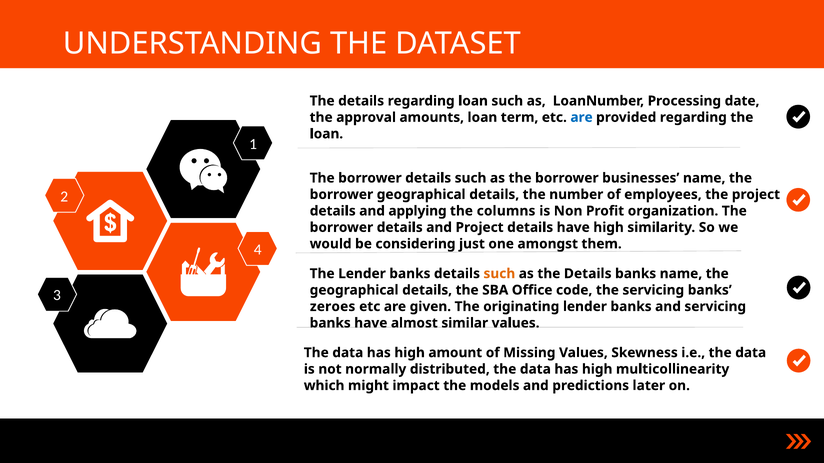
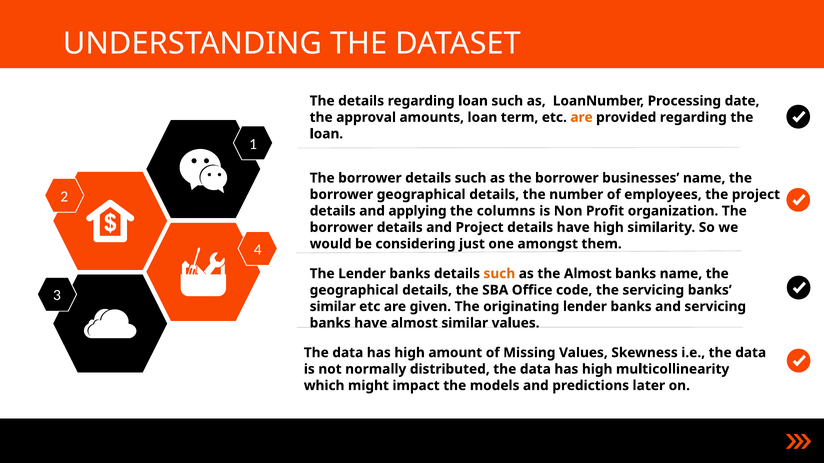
are at (582, 117) colour: blue -> orange
as the Details: Details -> Almost
zeroes at (333, 307): zeroes -> similar
